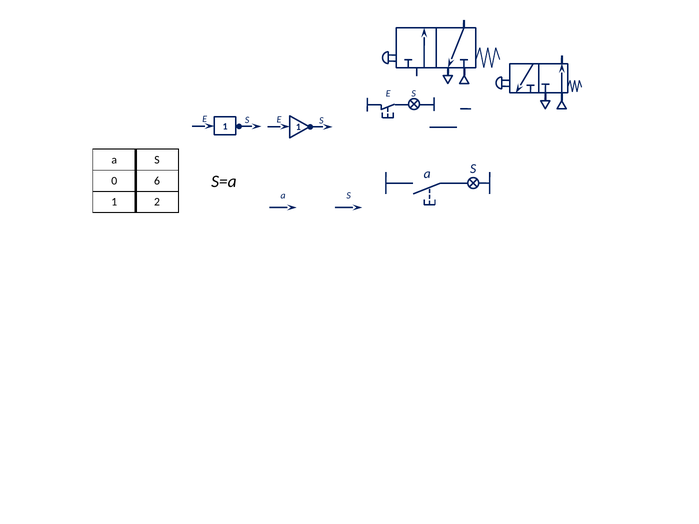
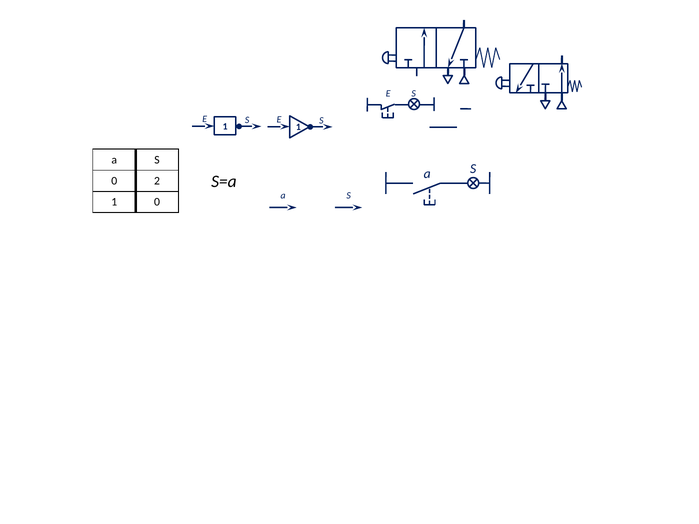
6: 6 -> 2
1 2: 2 -> 0
